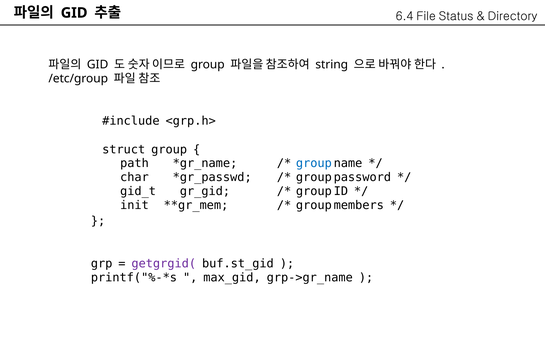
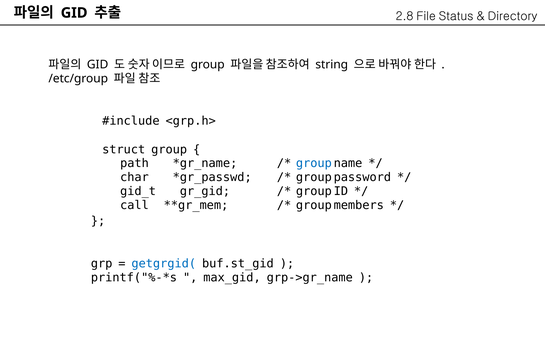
6.4: 6.4 -> 2.8
init: init -> call
getgrgid( colour: purple -> blue
